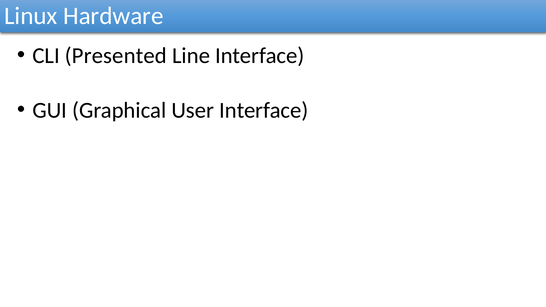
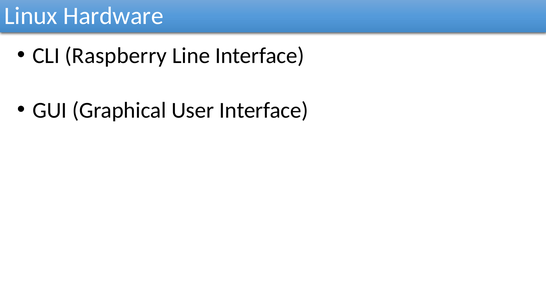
Presented: Presented -> Raspberry
